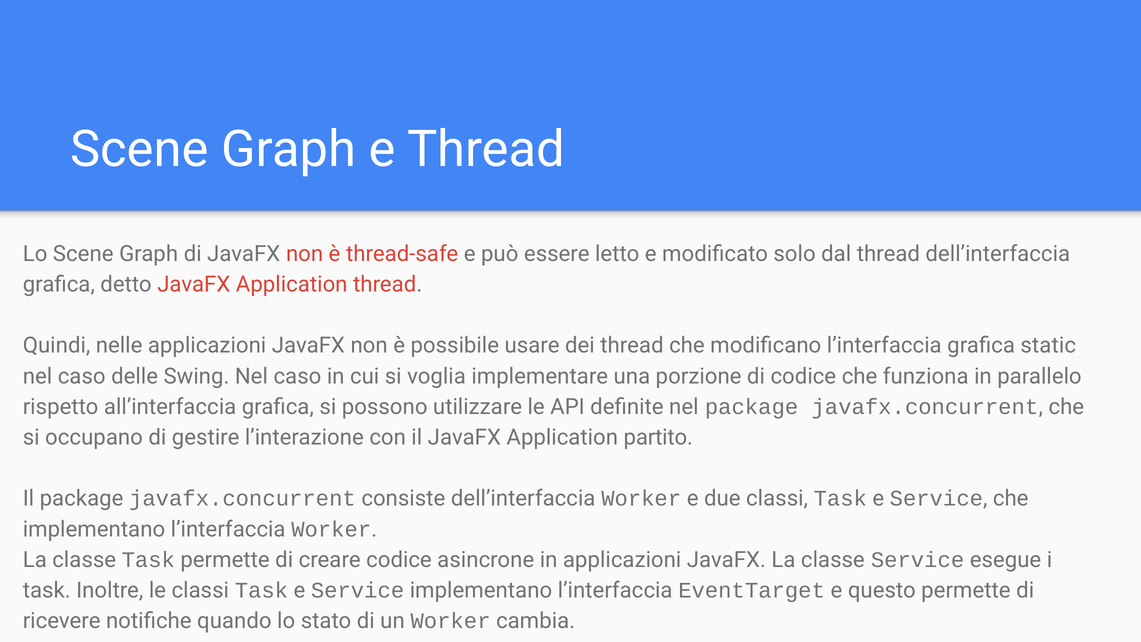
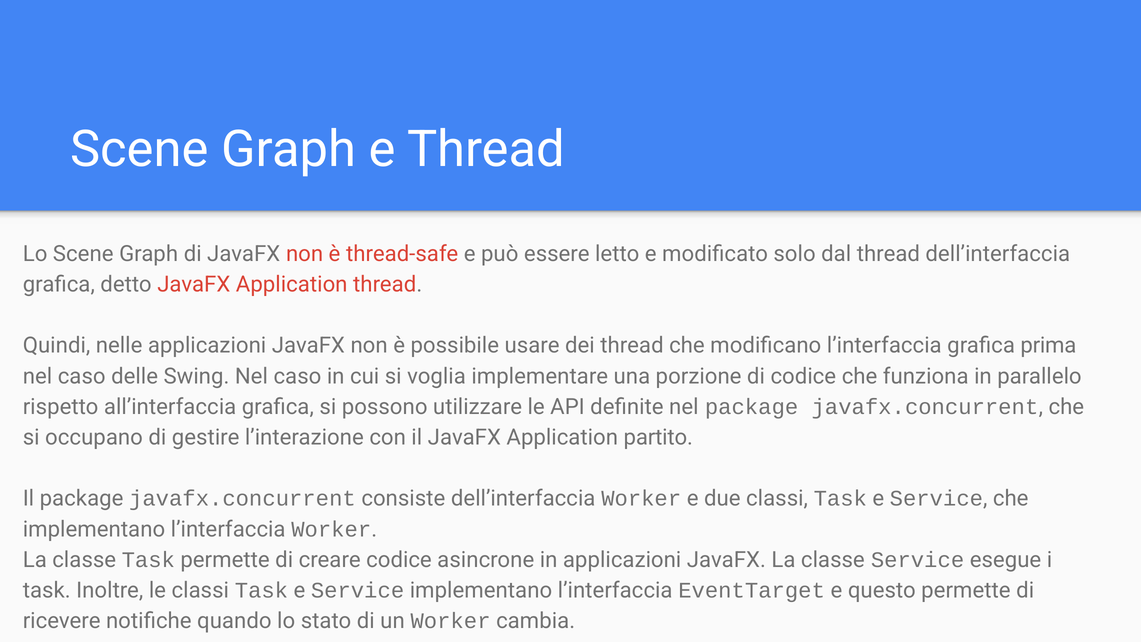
static: static -> prima
